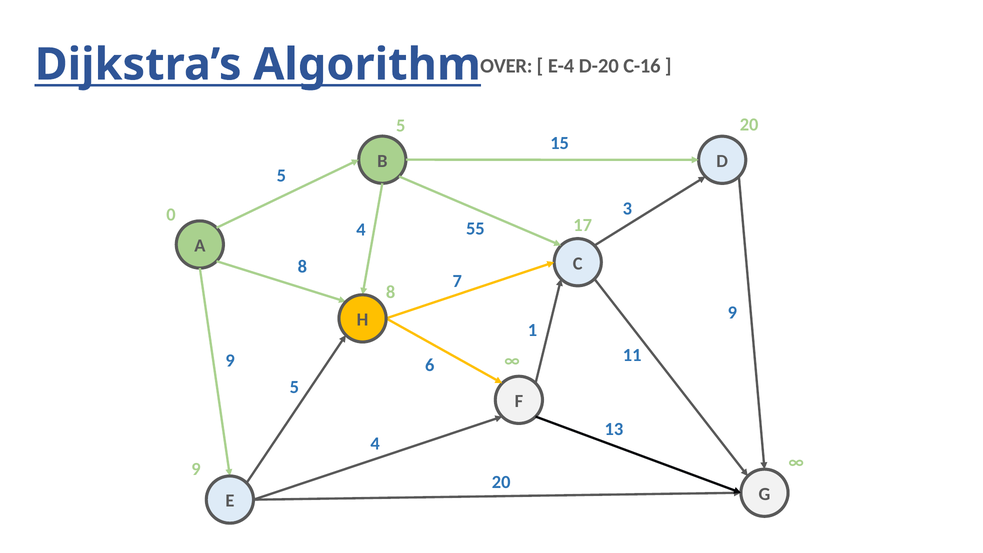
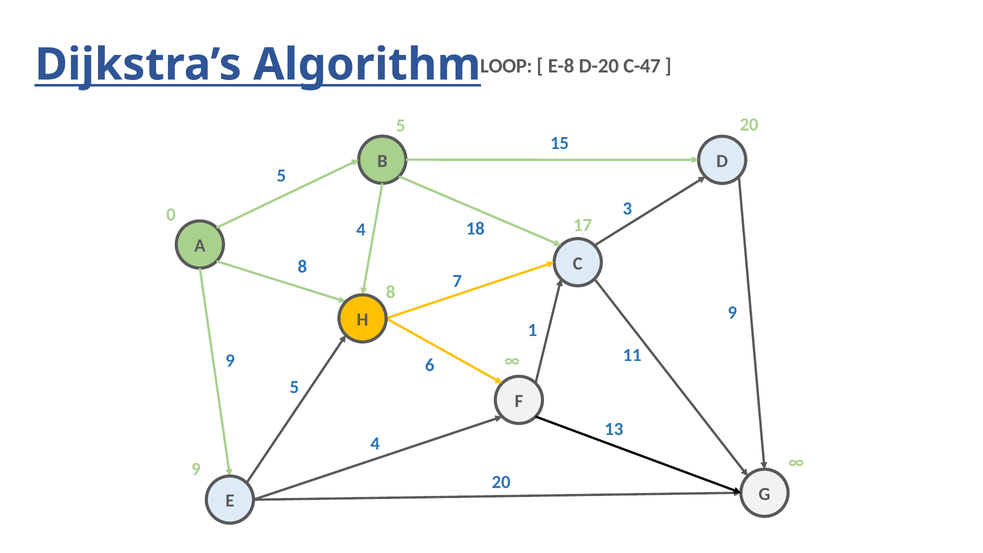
OVER: OVER -> LOOP
E-4: E-4 -> E-8
C-16: C-16 -> C-47
55: 55 -> 18
